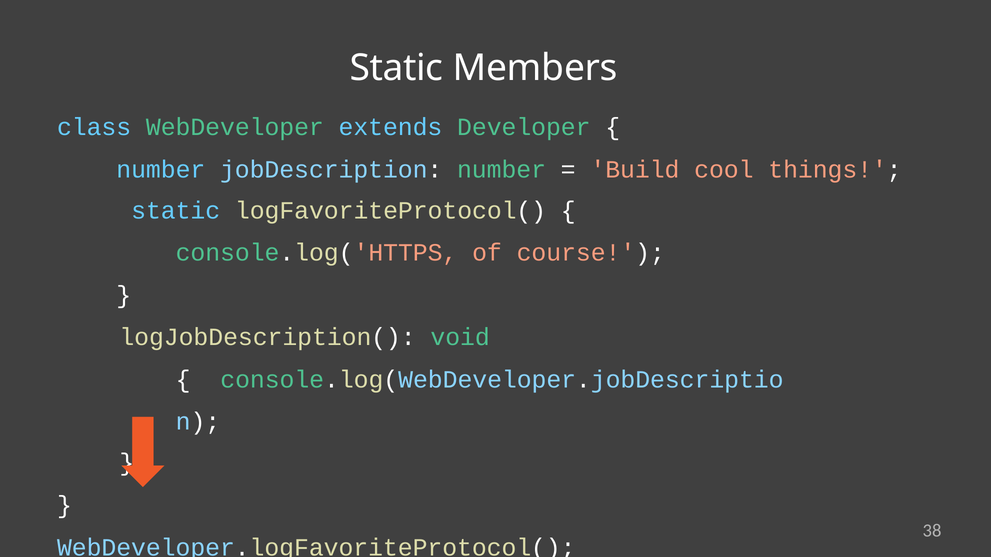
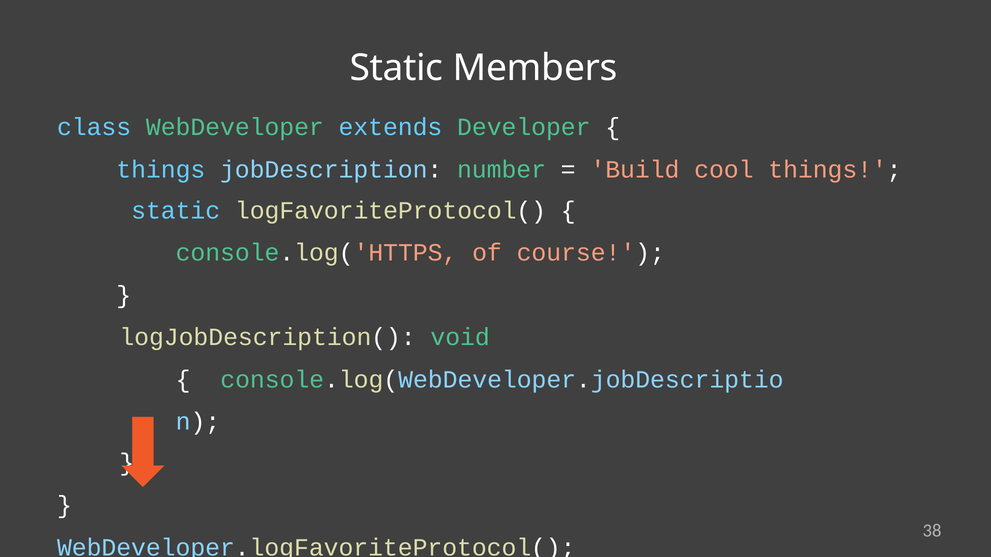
number at (161, 170): number -> things
